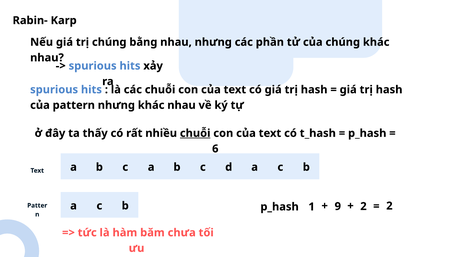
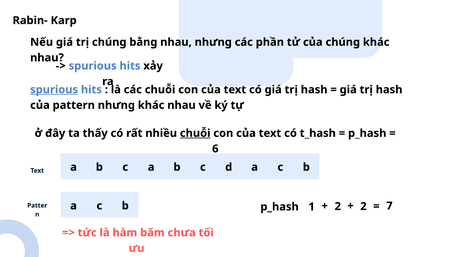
spurious at (54, 90) underline: none -> present
2 at (389, 206): 2 -> 7
1 9: 9 -> 2
